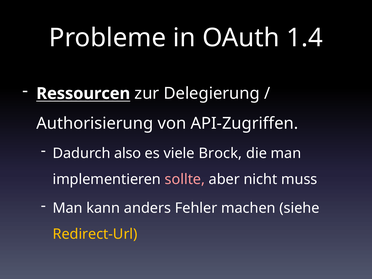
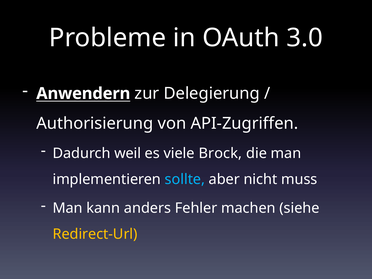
1.4: 1.4 -> 3.0
Ressourcen: Ressourcen -> Anwendern
also: also -> weil
sollte colour: pink -> light blue
